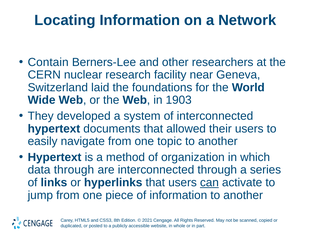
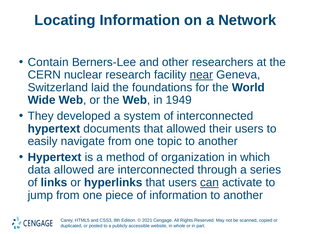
near underline: none -> present
1903: 1903 -> 1949
data through: through -> allowed
